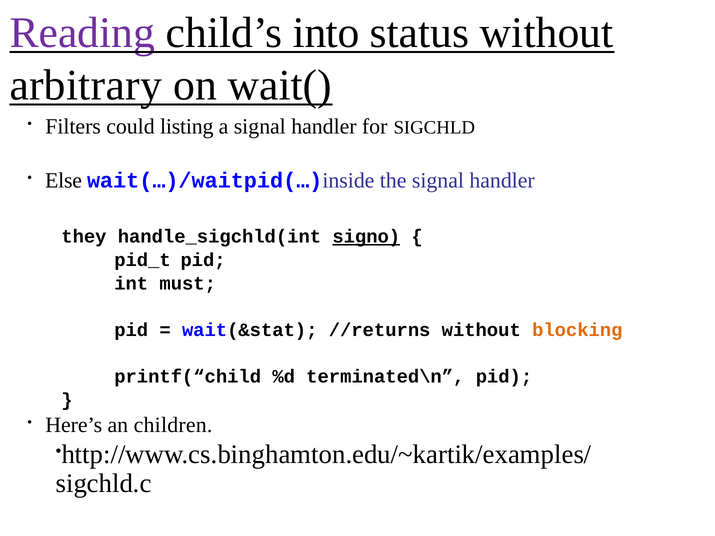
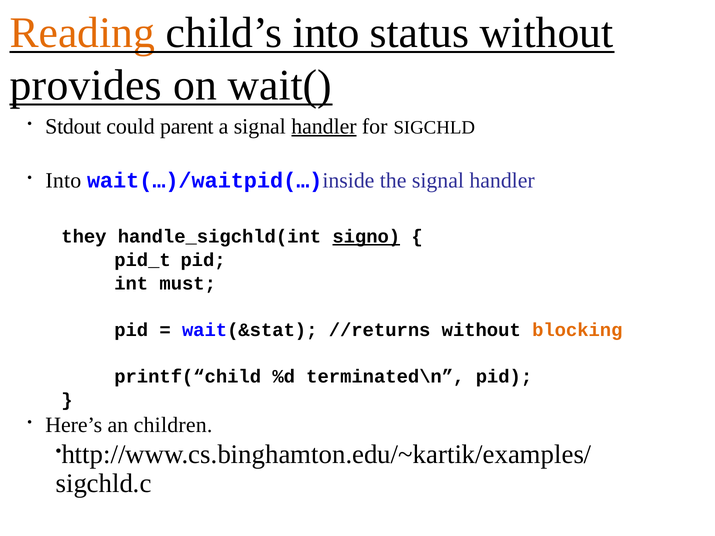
Reading colour: purple -> orange
arbitrary: arbitrary -> provides
Filters: Filters -> Stdout
listing: listing -> parent
handler at (324, 126) underline: none -> present
Else at (64, 181): Else -> Into
